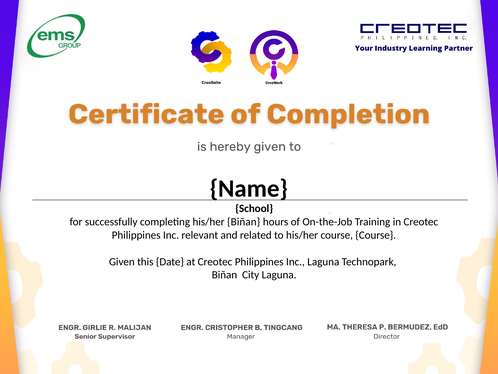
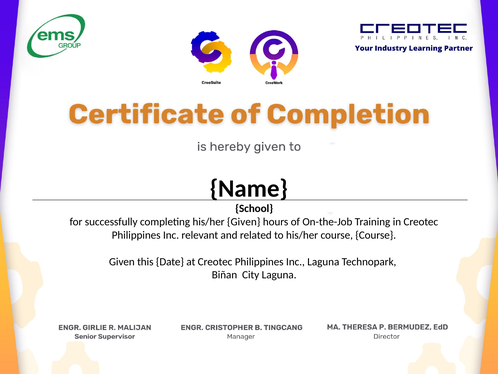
his/her Biñan: Biñan -> Given
